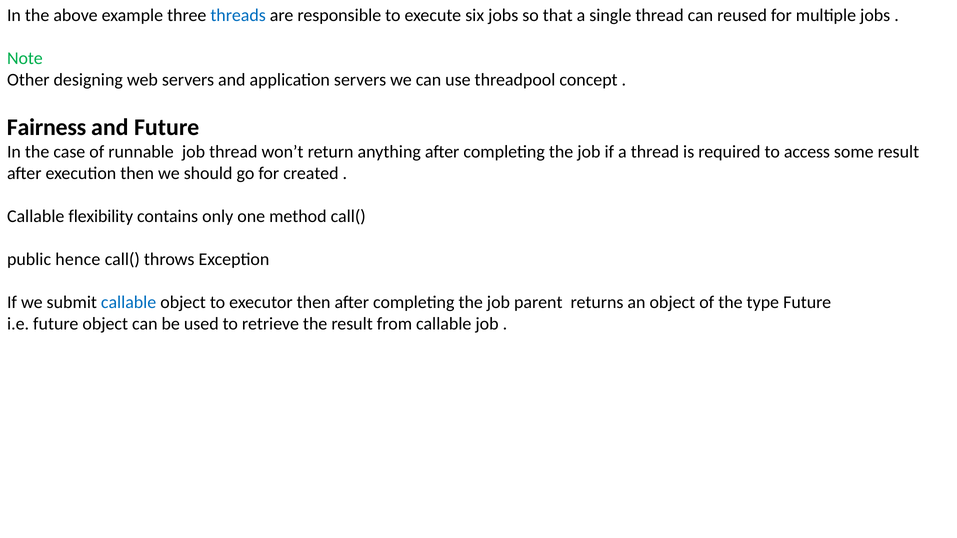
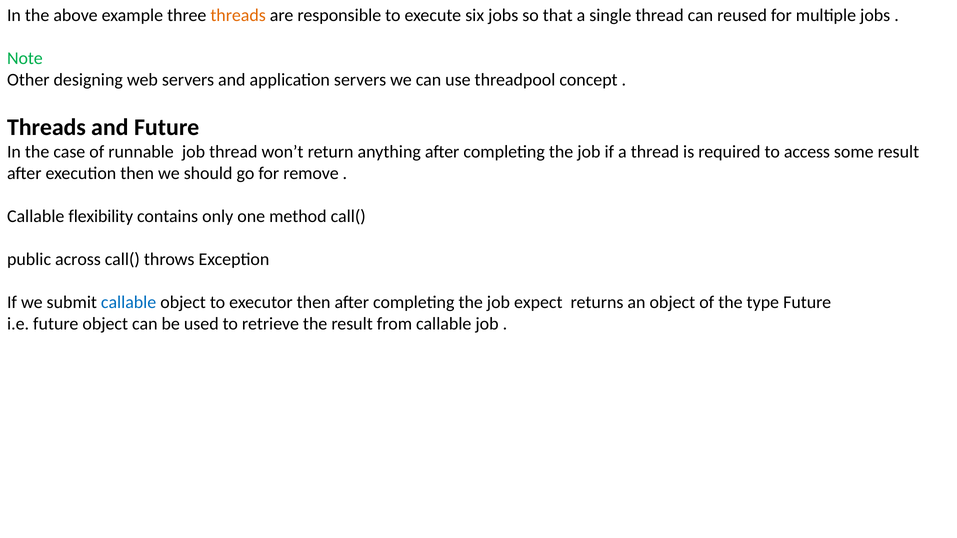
threads at (238, 16) colour: blue -> orange
Fairness at (47, 127): Fairness -> Threads
created: created -> remove
hence: hence -> across
parent: parent -> expect
